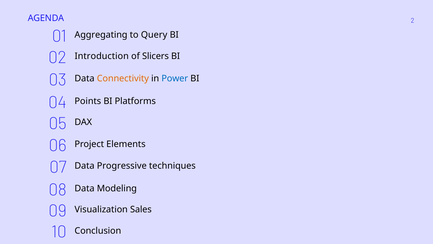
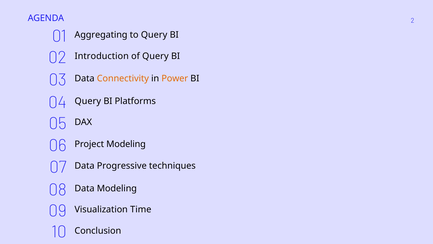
of Slicers: Slicers -> Query
Power colour: blue -> orange
04 Points: Points -> Query
Project Elements: Elements -> Modeling
Sales: Sales -> Time
